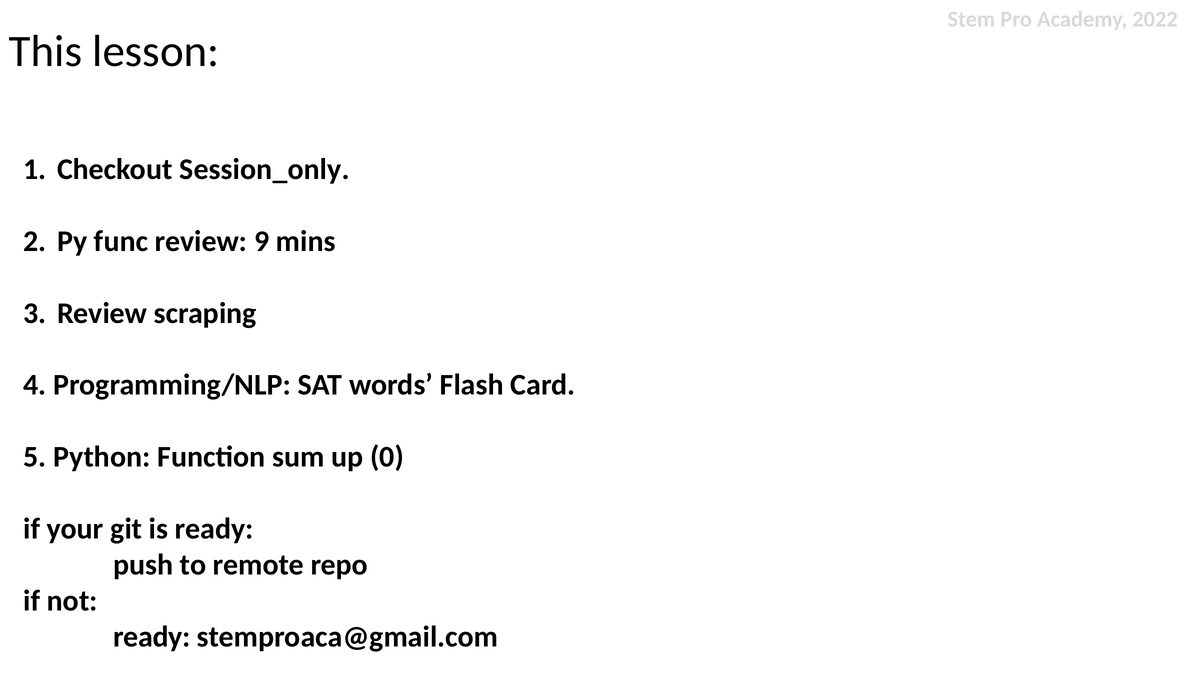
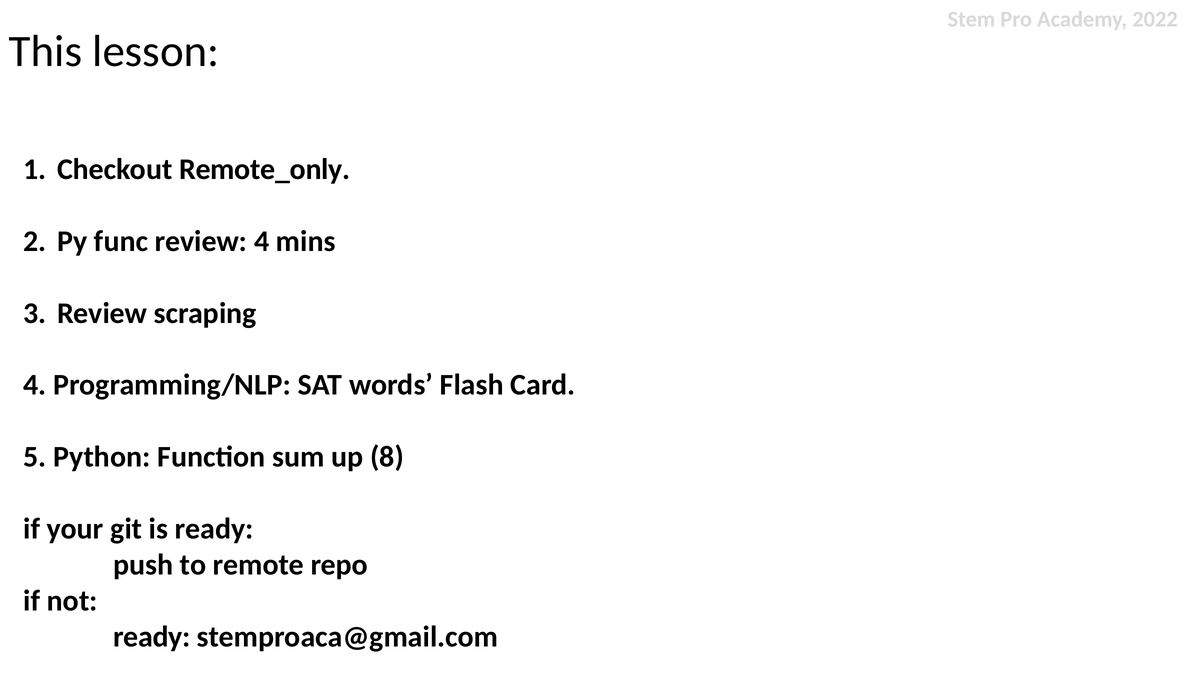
Session_only: Session_only -> Remote_only
review 9: 9 -> 4
0: 0 -> 8
